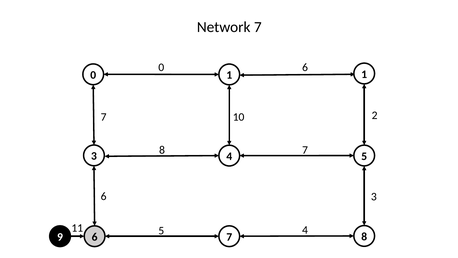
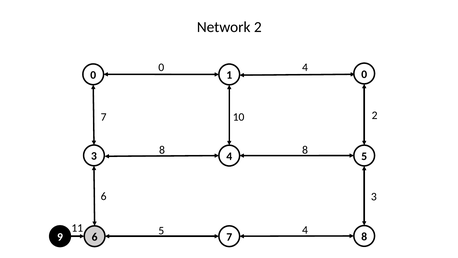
Network 7: 7 -> 2
0 6: 6 -> 4
1 1: 1 -> 0
8 7: 7 -> 8
